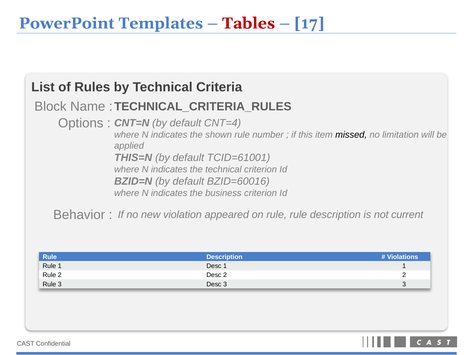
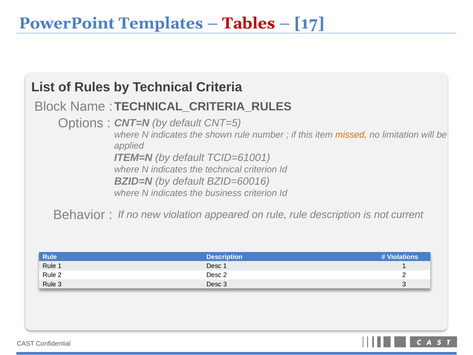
CNT=4: CNT=4 -> CNT=5
missed colour: black -> orange
THIS=N: THIS=N -> ITEM=N
